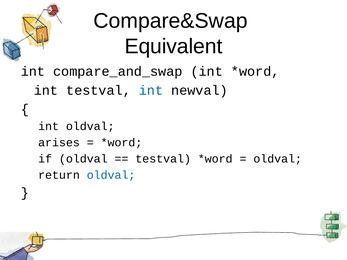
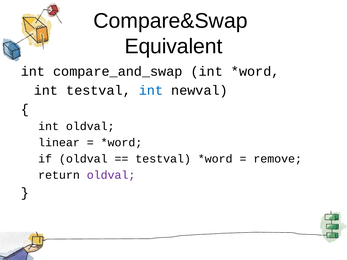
arises: arises -> linear
oldval at (278, 159): oldval -> remove
oldval at (111, 175) colour: blue -> purple
